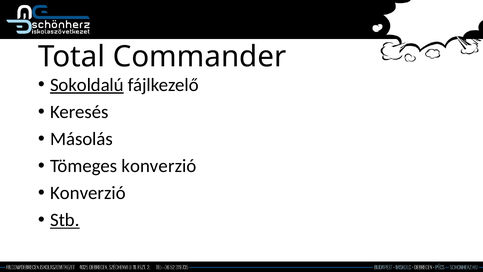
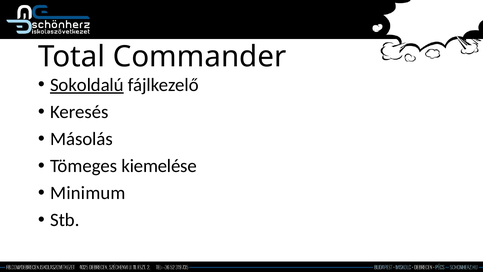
Tömeges konverzió: konverzió -> kiemelése
Konverzió at (88, 193): Konverzió -> Minimum
Stb underline: present -> none
